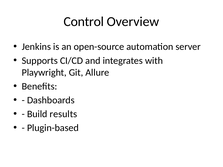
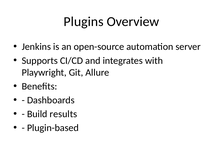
Control: Control -> Plugins
